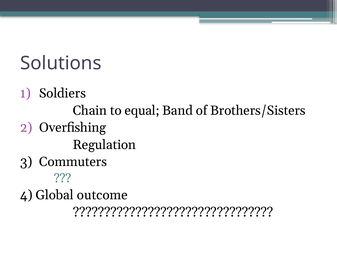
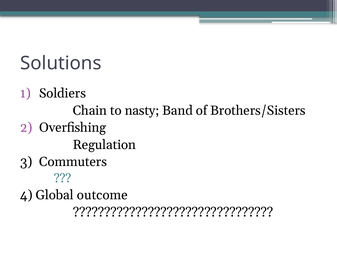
equal: equal -> nasty
